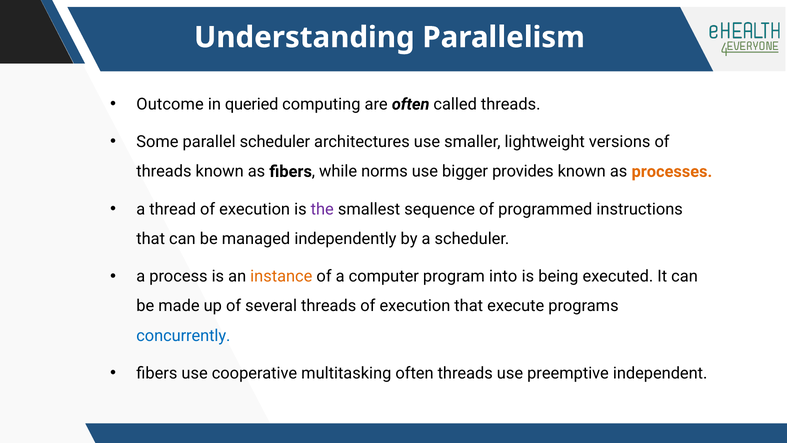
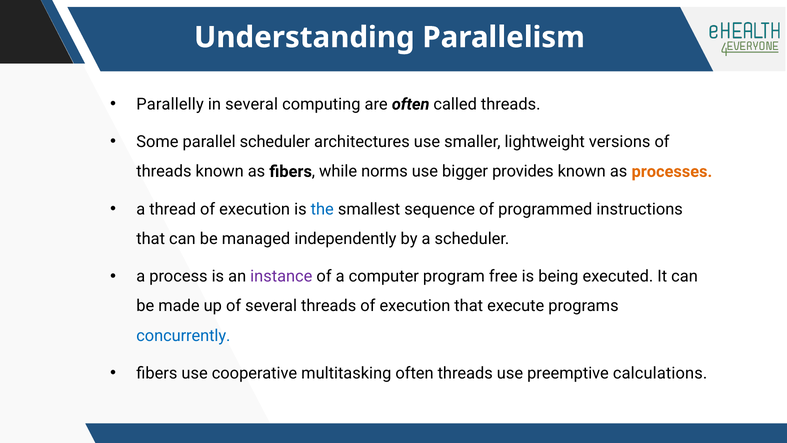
Outcome: Outcome -> Parallelly
in queried: queried -> several
the colour: purple -> blue
instance colour: orange -> purple
into: into -> free
independent: independent -> calculations
